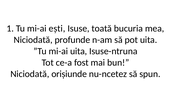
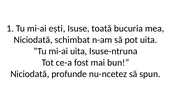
profunde: profunde -> schimbat
orișiunde: orișiunde -> profunde
